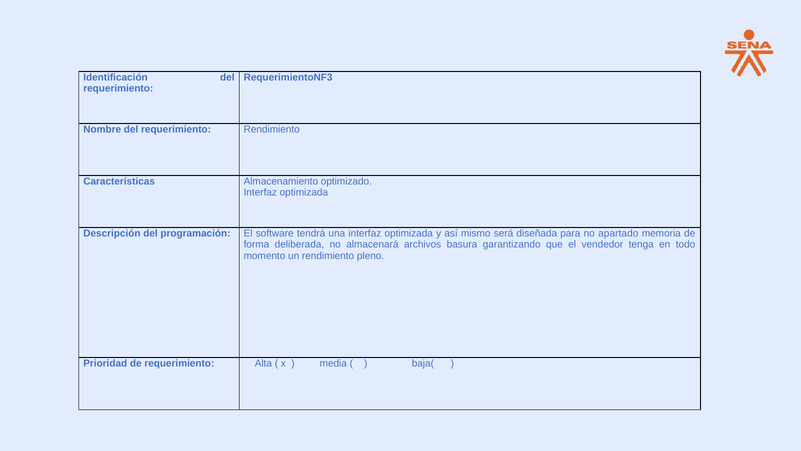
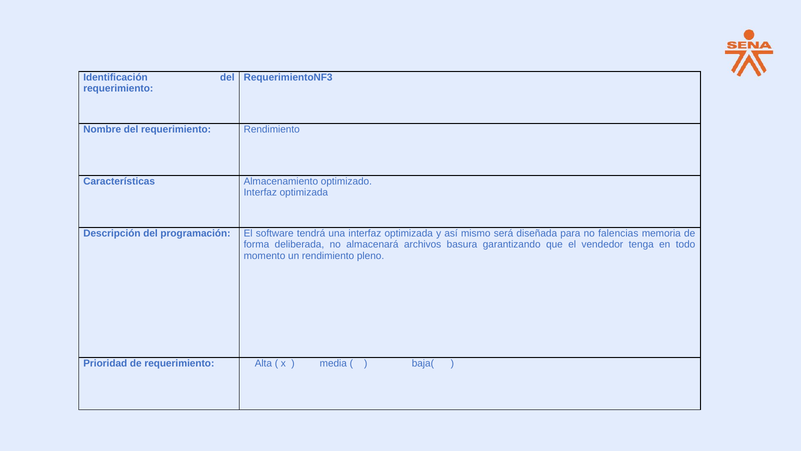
apartado: apartado -> falencias
